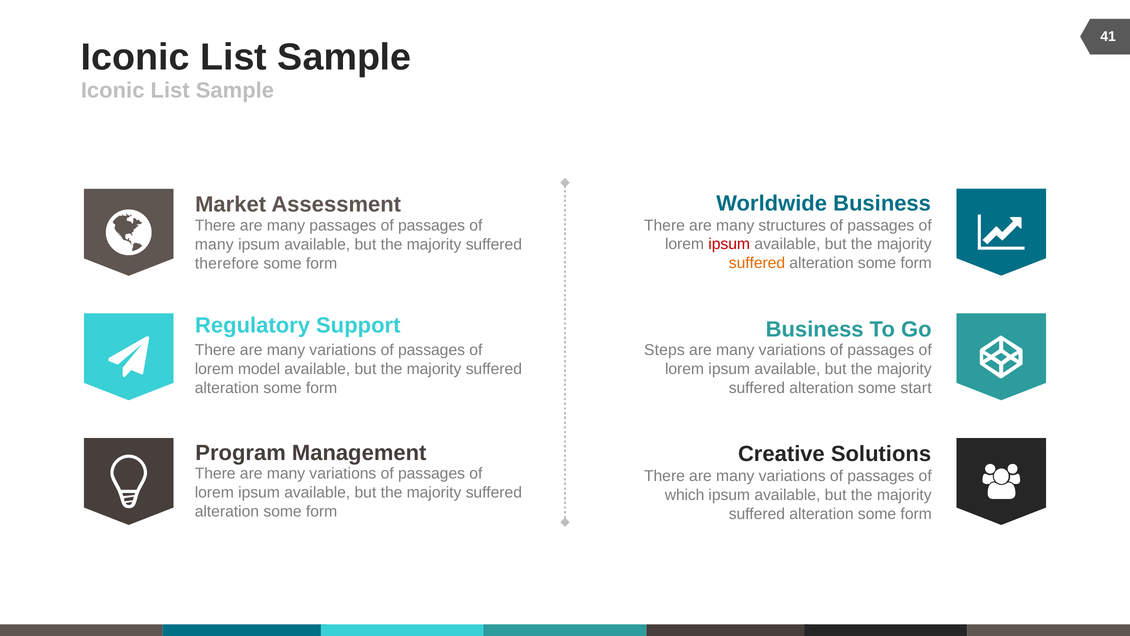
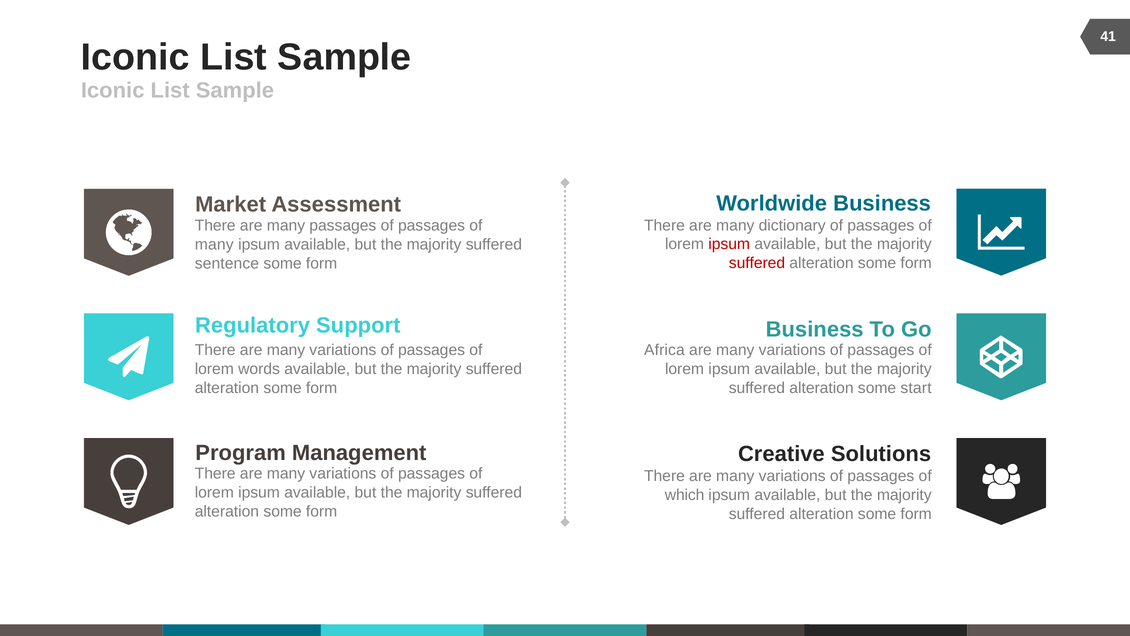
structures: structures -> dictionary
suffered at (757, 263) colour: orange -> red
therefore: therefore -> sentence
Steps: Steps -> Africa
model: model -> words
